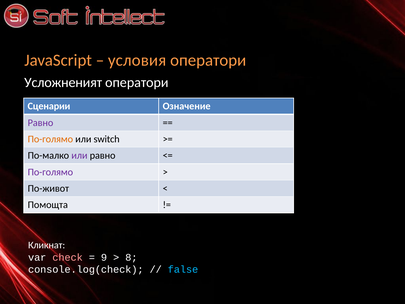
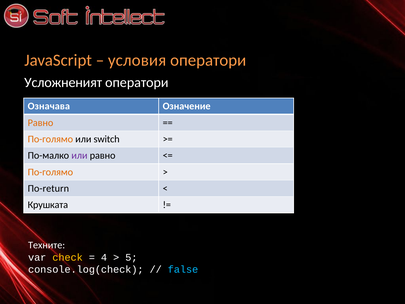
Сценарии: Сценарии -> Означава
Равно at (40, 123) colour: purple -> orange
По-голямо at (50, 172) colour: purple -> orange
По-живот: По-живот -> По-return
Помощта: Помощта -> Крушката
Кликнат: Кликнат -> Техните
check colour: pink -> yellow
9: 9 -> 4
8: 8 -> 5
